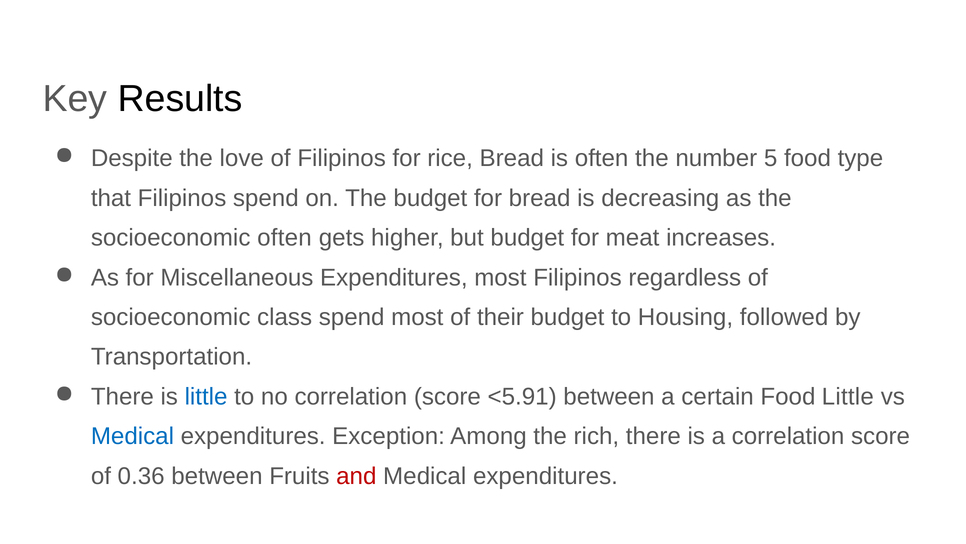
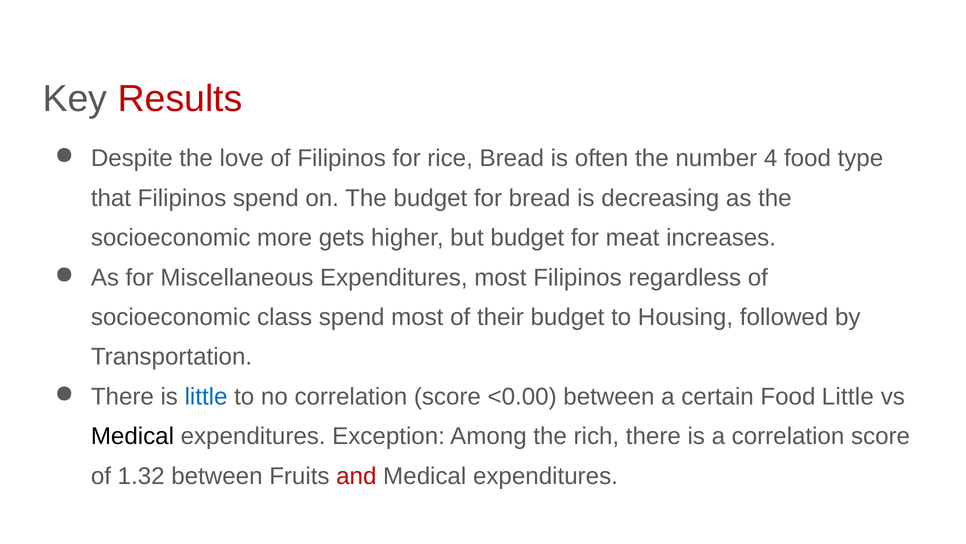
Results colour: black -> red
5: 5 -> 4
socioeconomic often: often -> more
<5.91: <5.91 -> <0.00
Medical at (132, 436) colour: blue -> black
0.36: 0.36 -> 1.32
